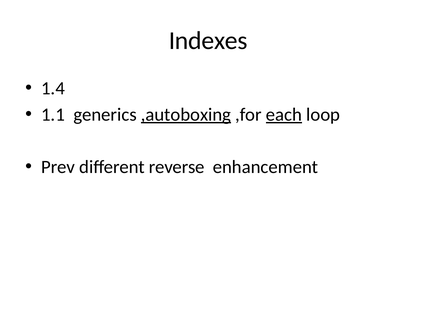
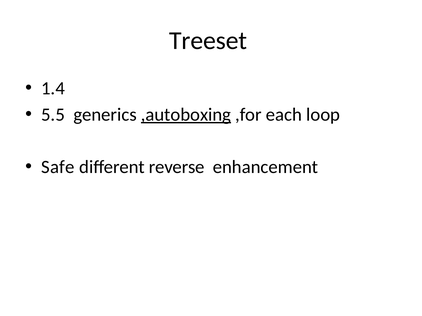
Indexes: Indexes -> Treeset
1.1: 1.1 -> 5.5
each underline: present -> none
Prev: Prev -> Safe
